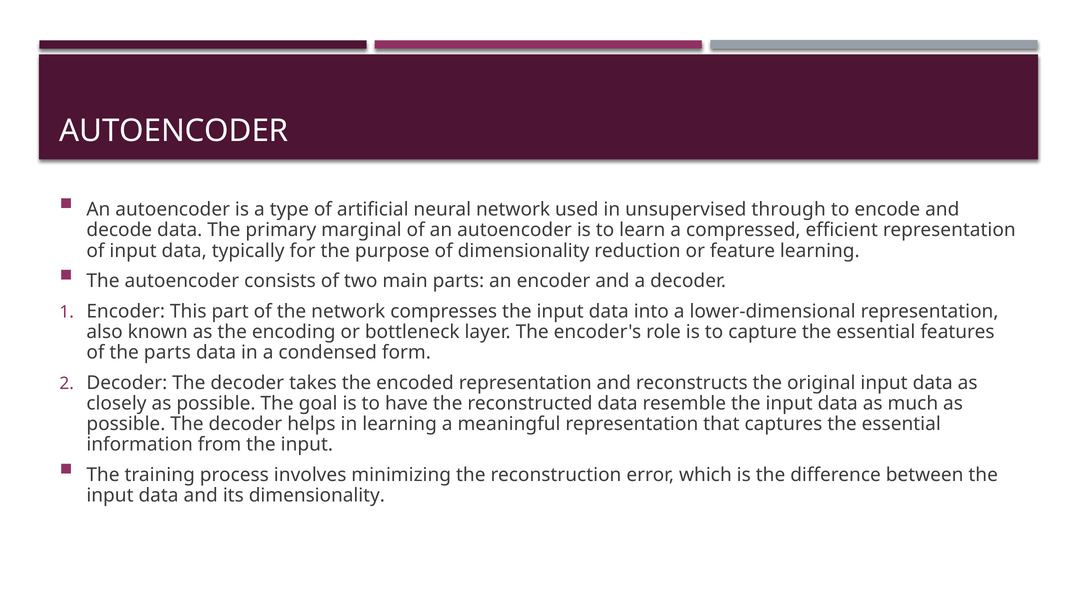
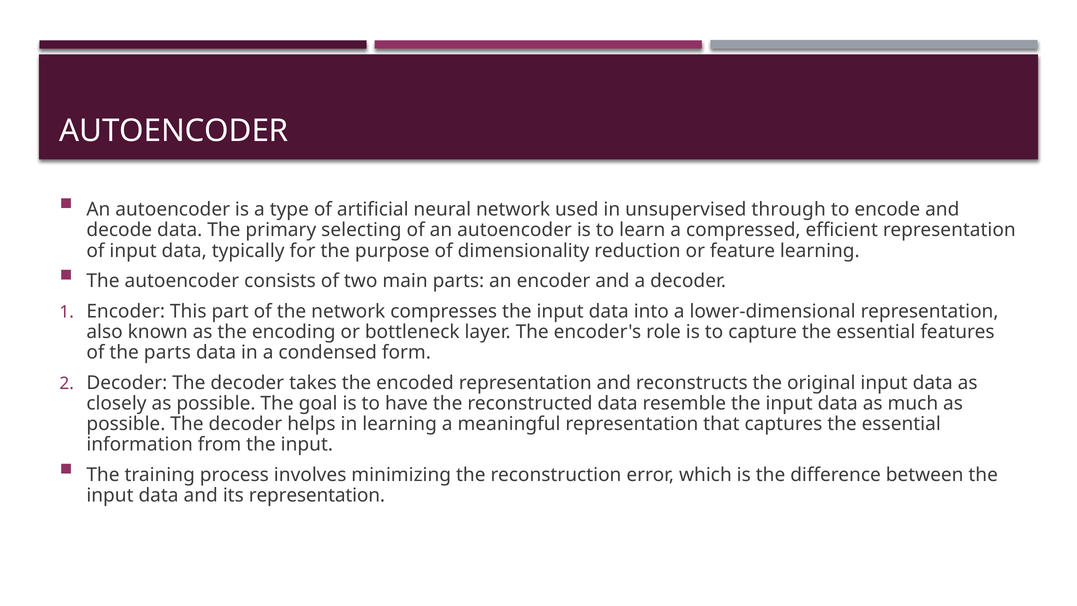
marginal: marginal -> selecting
its dimensionality: dimensionality -> representation
